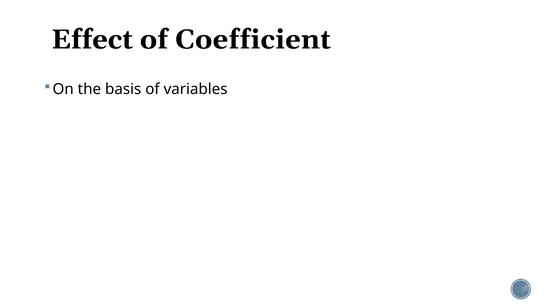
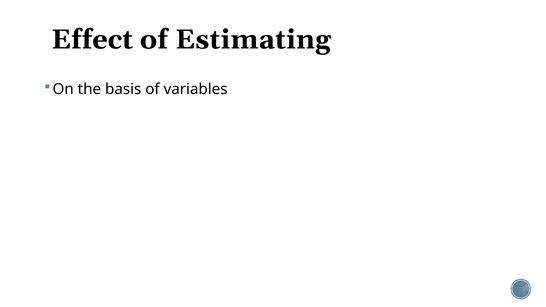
Coefficient: Coefficient -> Estimating
